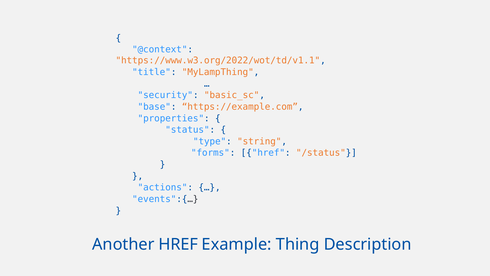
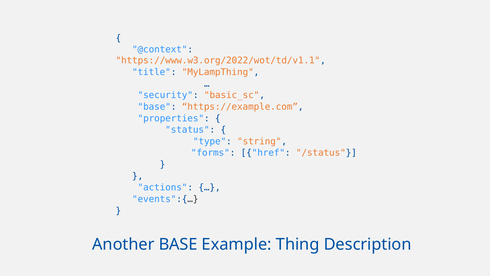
Another HREF: HREF -> BASE
